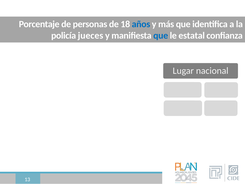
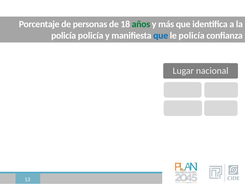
años colour: blue -> green
policía jueces: jueces -> policía
le estatal: estatal -> policía
